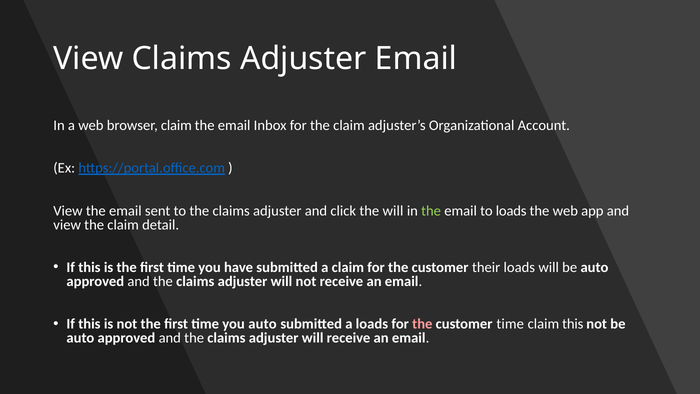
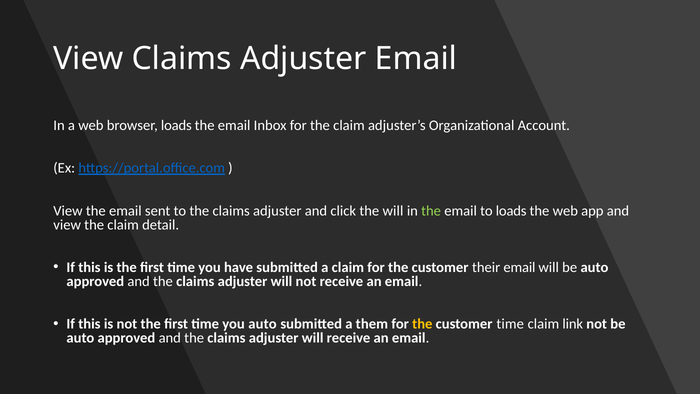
browser claim: claim -> loads
their loads: loads -> email
a loads: loads -> them
the at (422, 324) colour: pink -> yellow
claim this: this -> link
